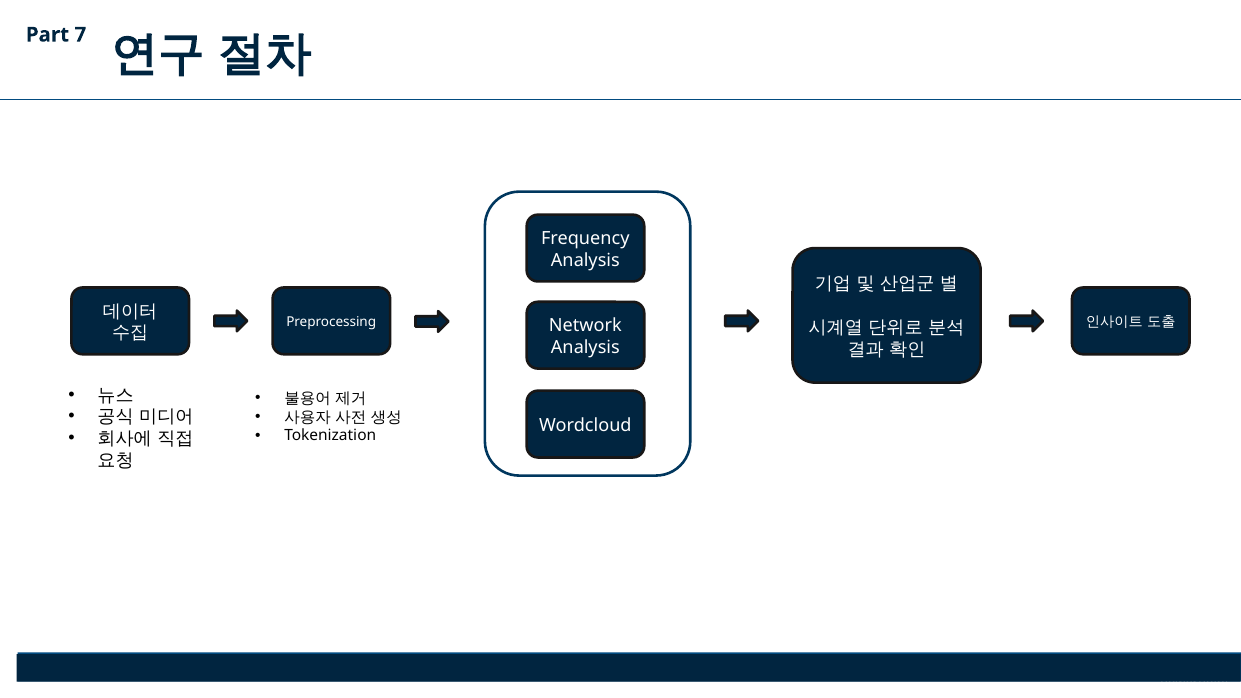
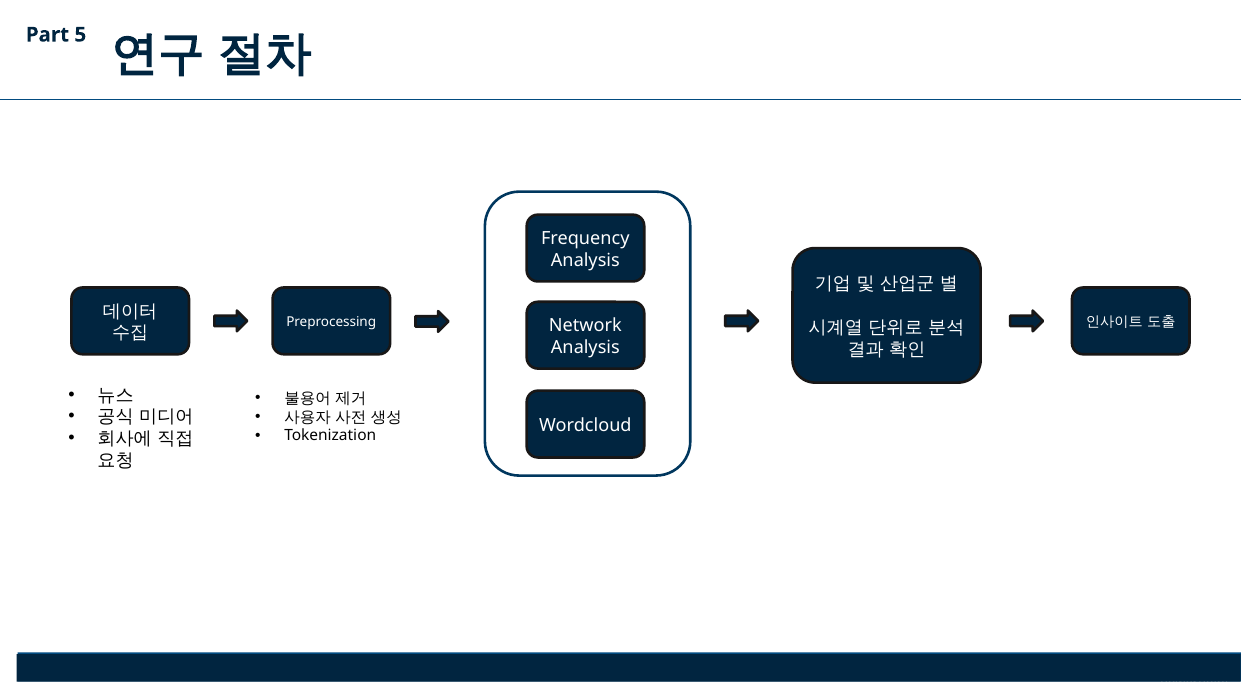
7: 7 -> 5
